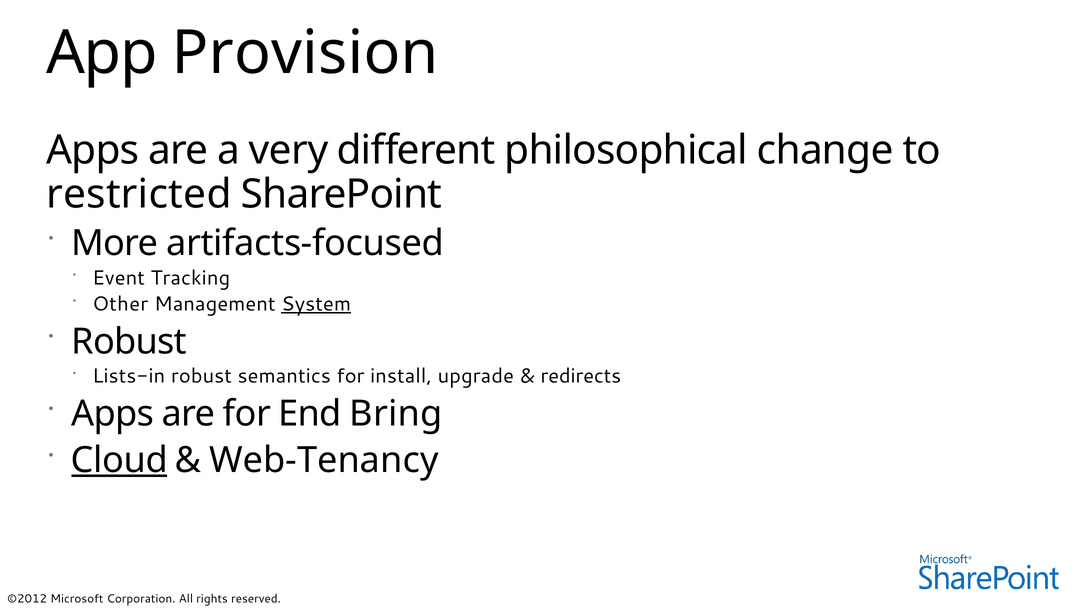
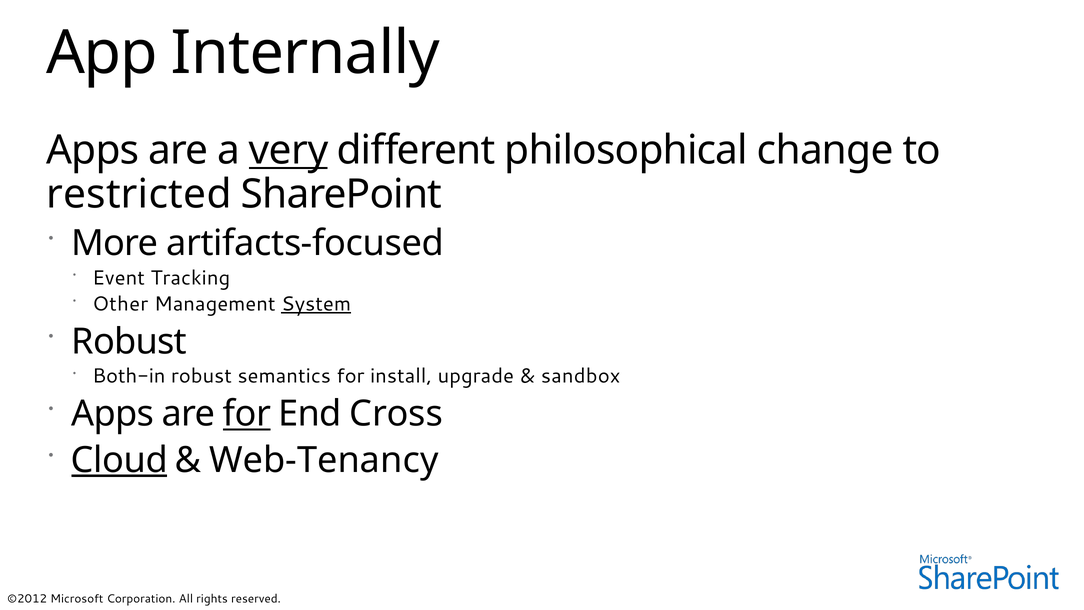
Provision: Provision -> Internally
very underline: none -> present
Lists-in: Lists-in -> Both-in
redirects: redirects -> sandbox
for at (247, 414) underline: none -> present
Bring: Bring -> Cross
